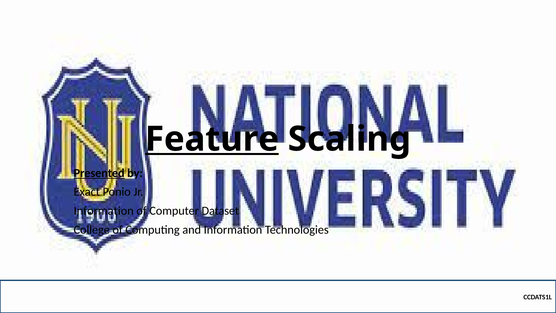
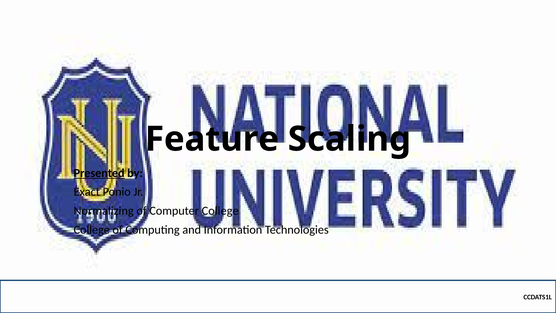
Feature underline: present -> none
Information at (104, 211): Information -> Normalizing
Computer Dataset: Dataset -> College
